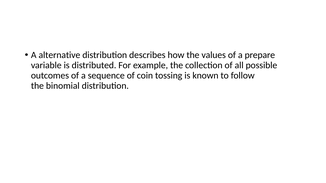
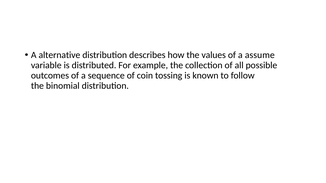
prepare: prepare -> assume
